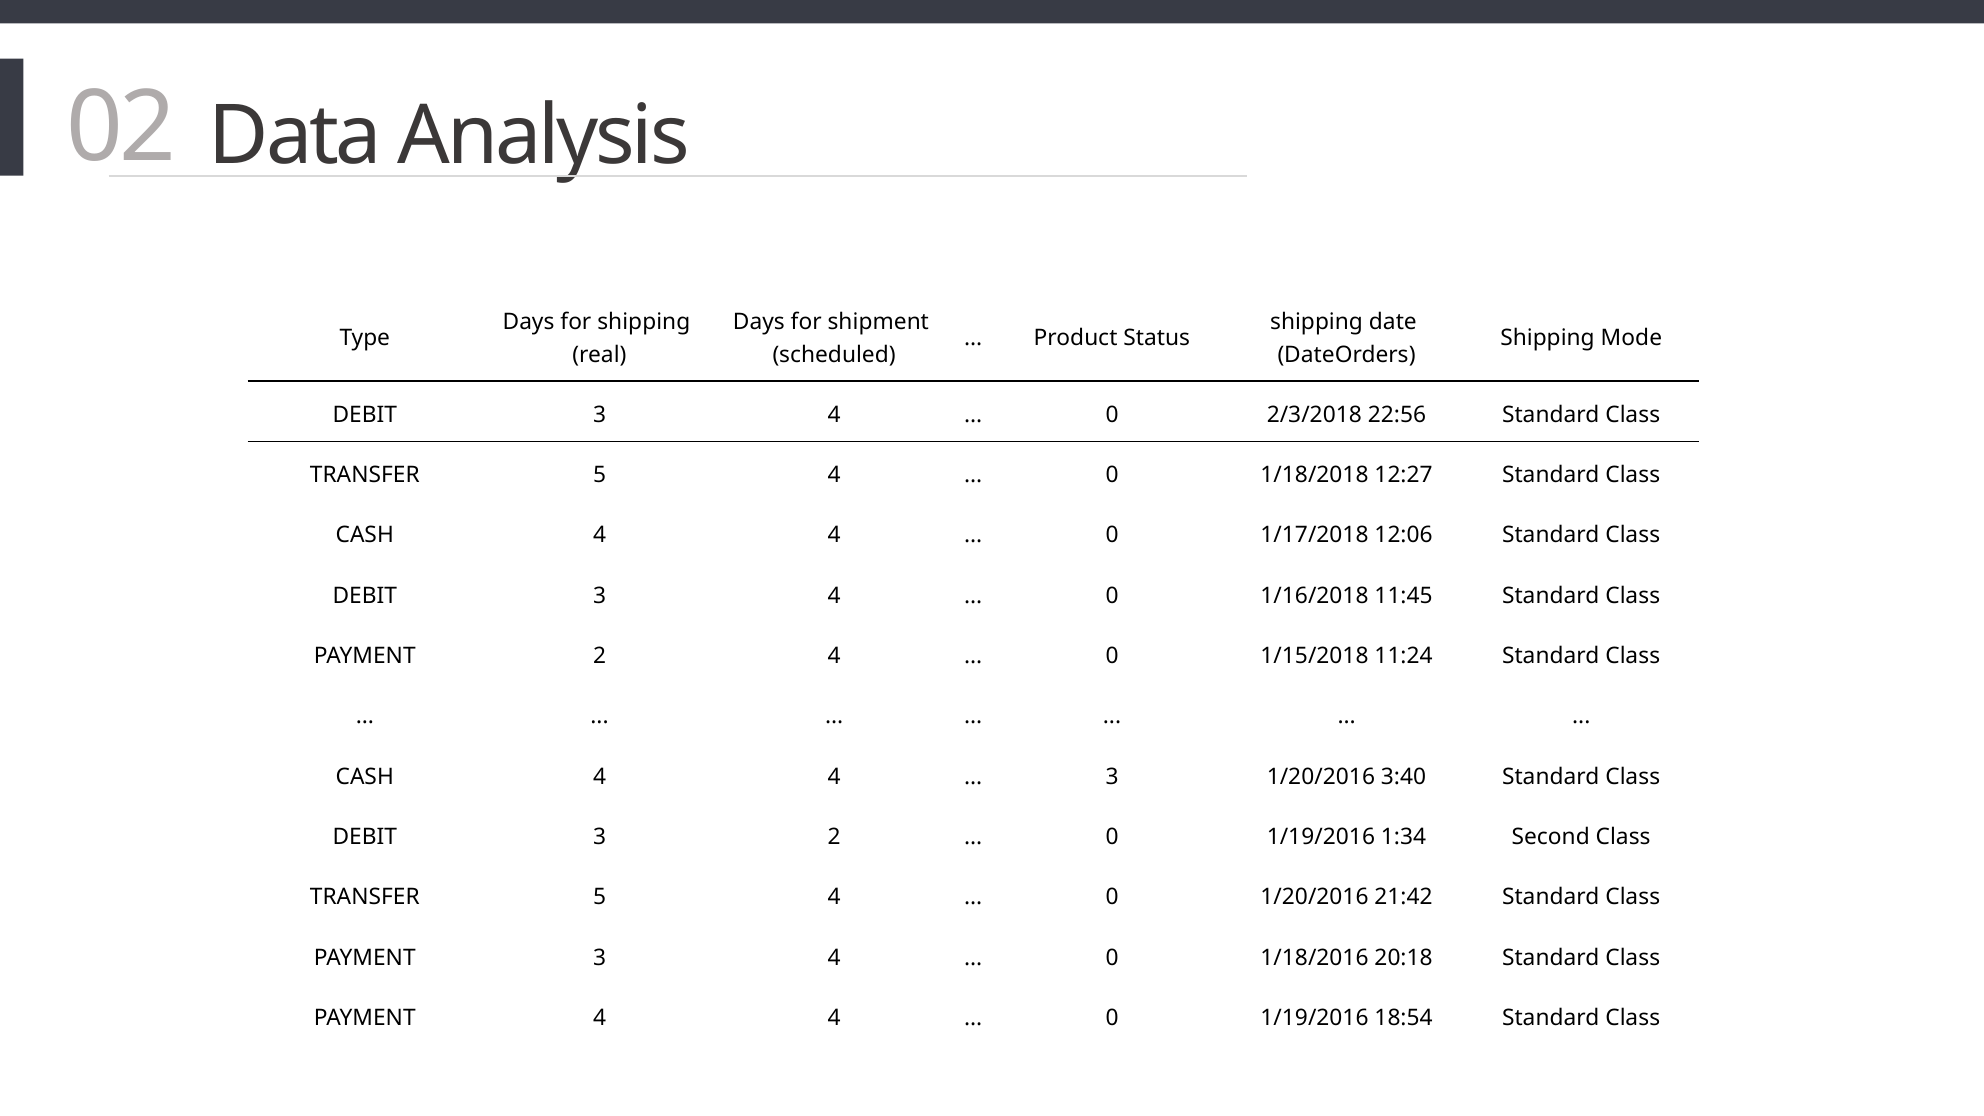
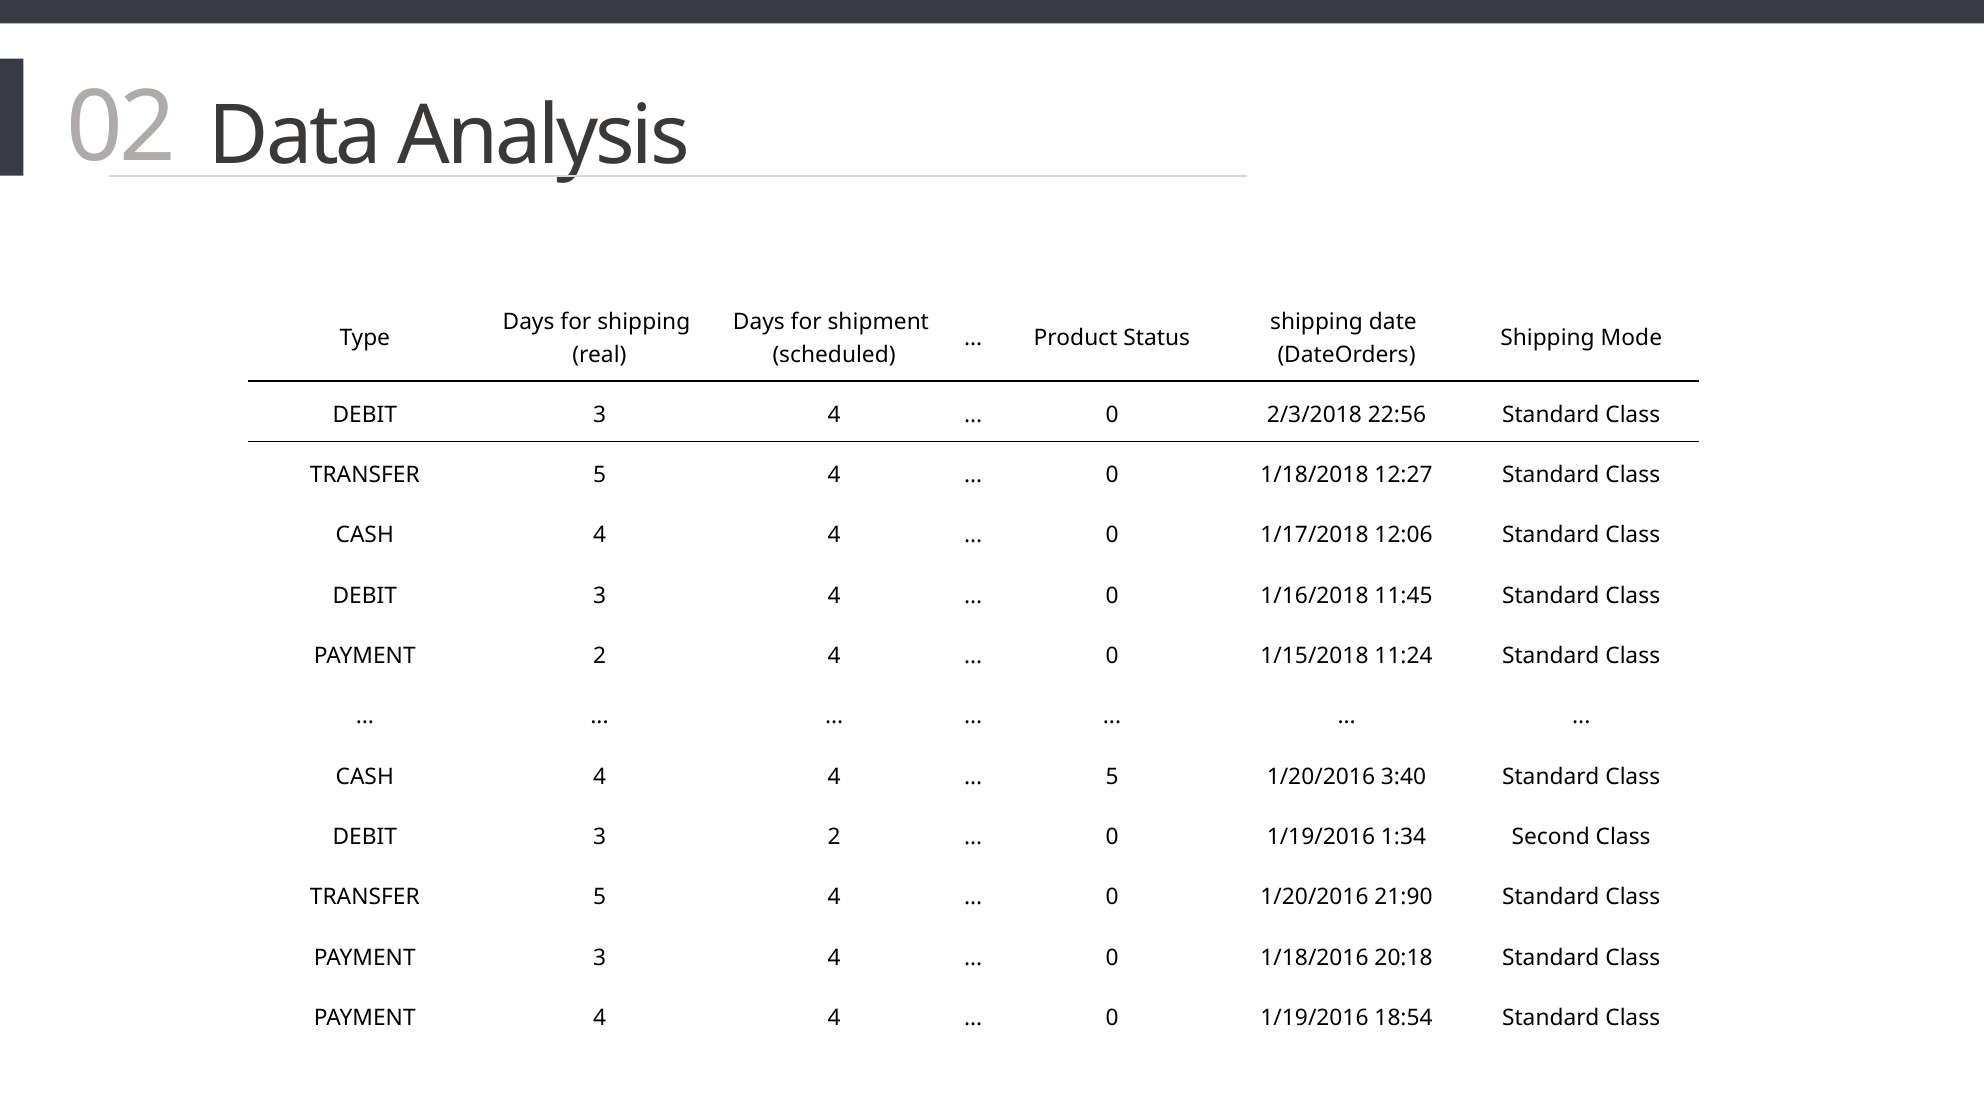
3 at (1112, 777): 3 -> 5
21:42: 21:42 -> 21:90
